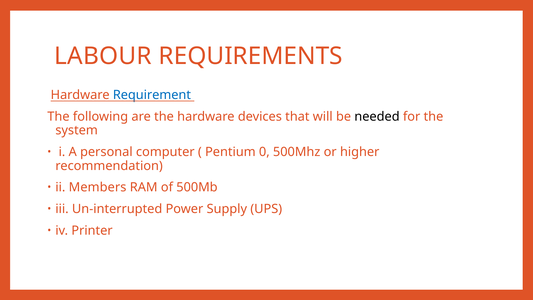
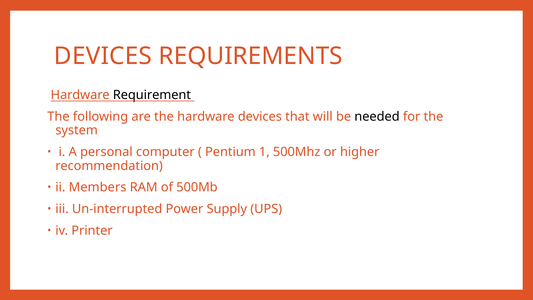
LABOUR at (103, 56): LABOUR -> DEVICES
Requirement colour: blue -> black
0: 0 -> 1
